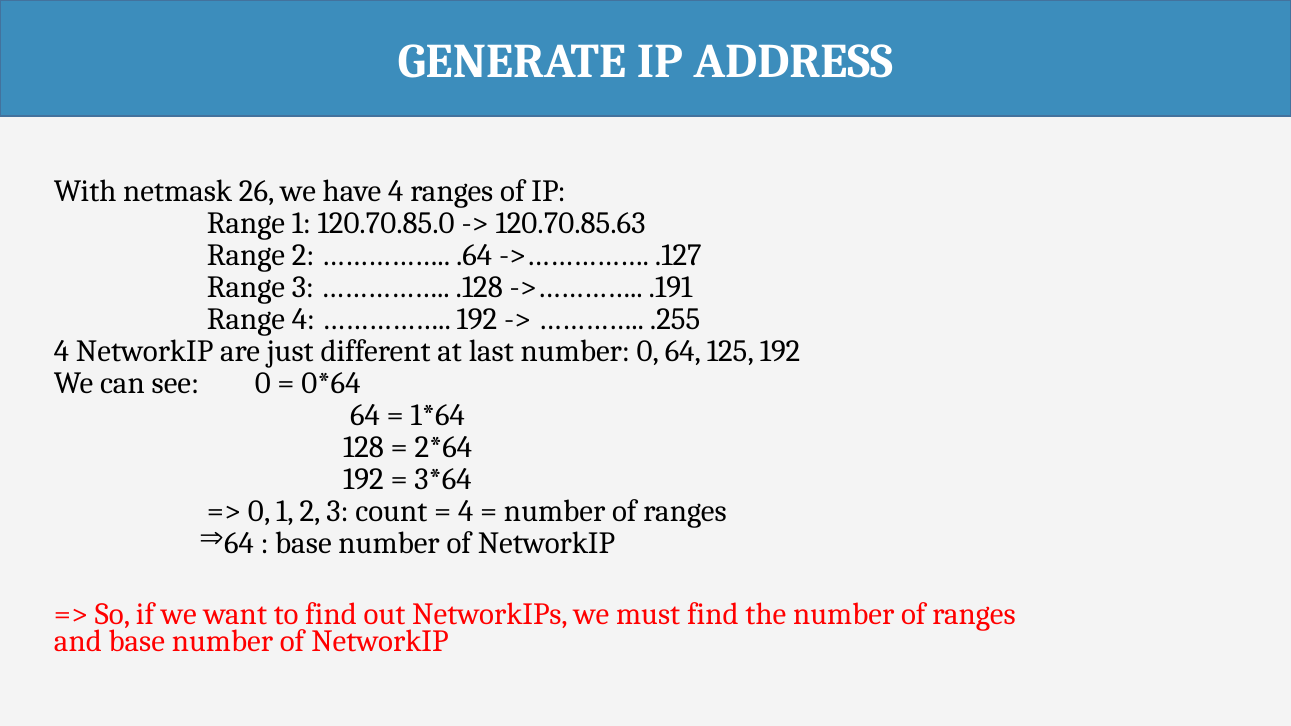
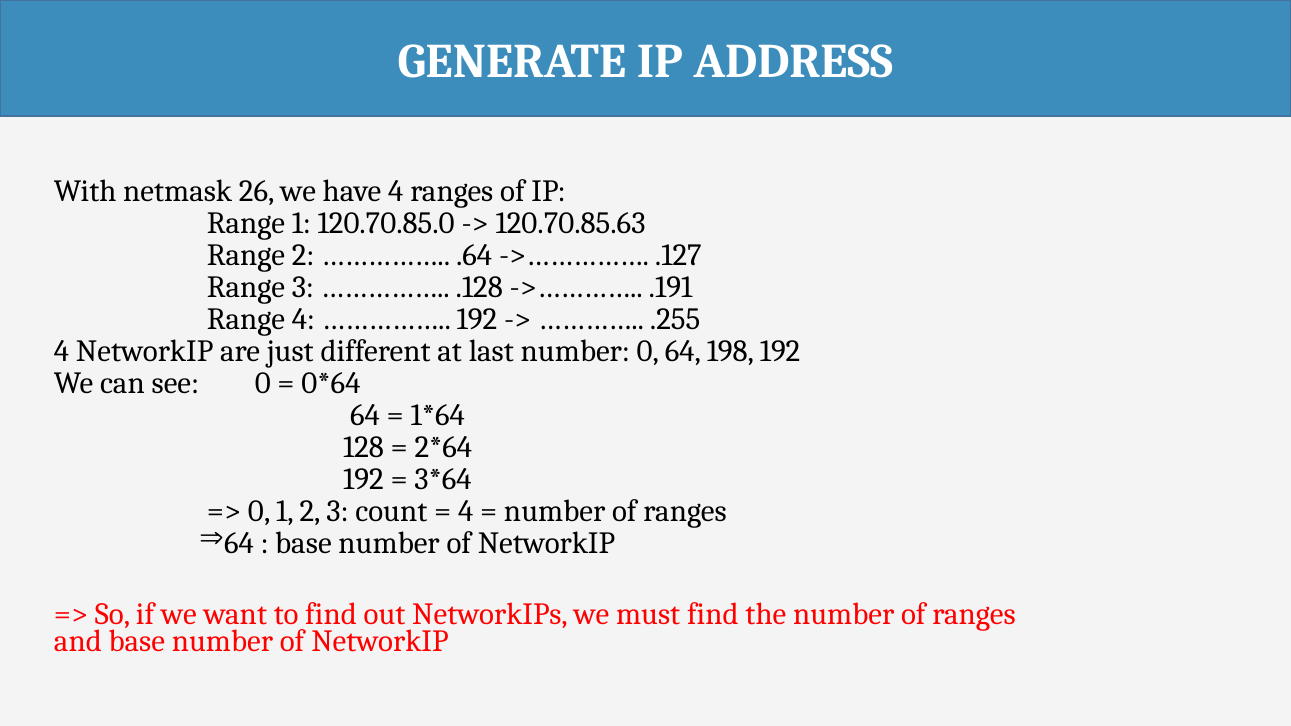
125: 125 -> 198
